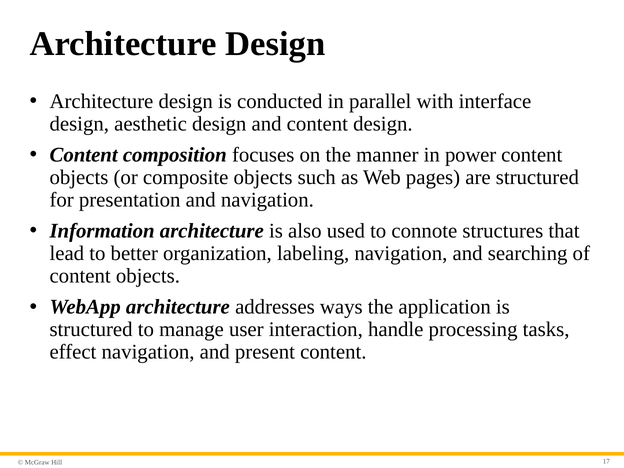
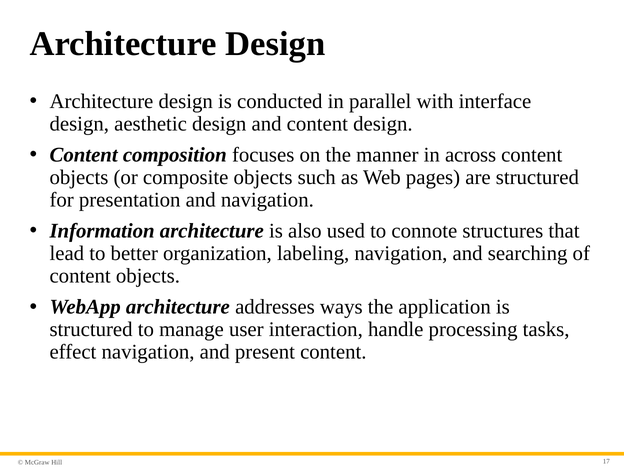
power: power -> across
